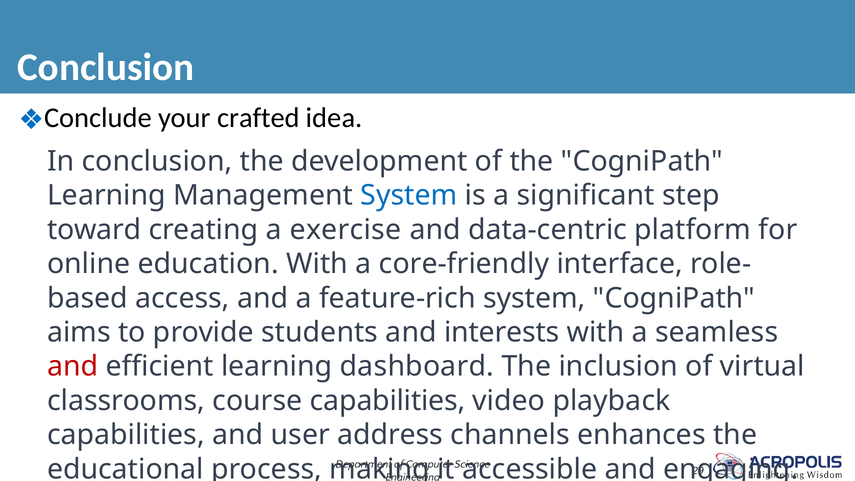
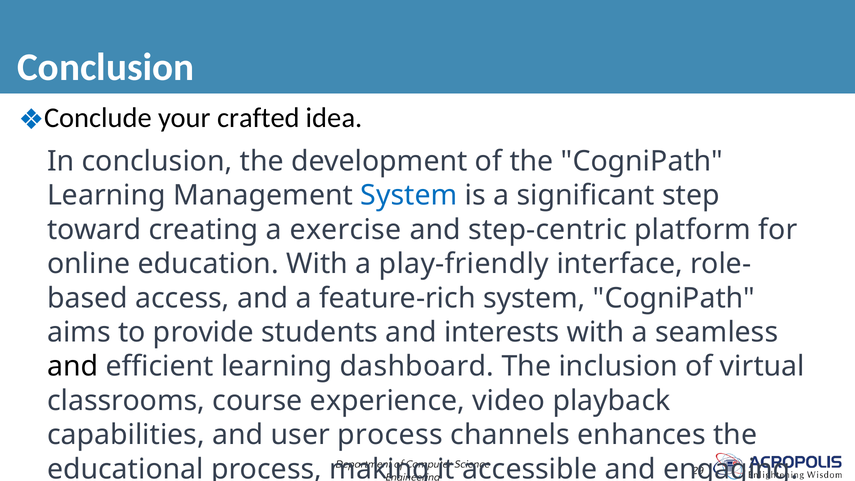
data-centric: data-centric -> step-centric
core-friendly: core-friendly -> play-friendly
and at (73, 367) colour: red -> black
course capabilities: capabilities -> experience
user address: address -> process
